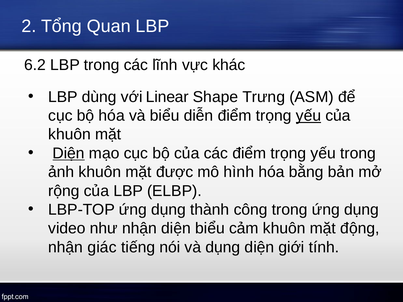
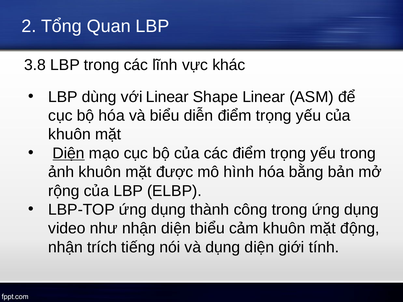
6.2: 6.2 -> 3.8
Shape Trưng: Trưng -> Linear
yếu at (308, 116) underline: present -> none
giác: giác -> trích
